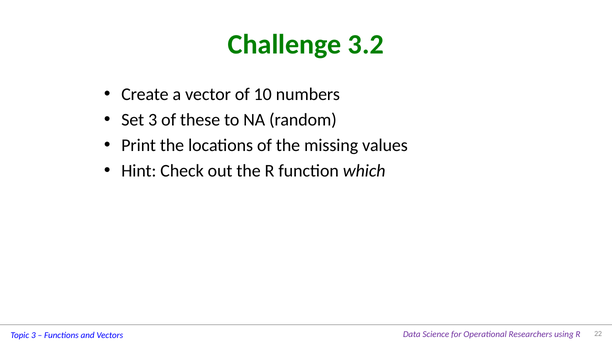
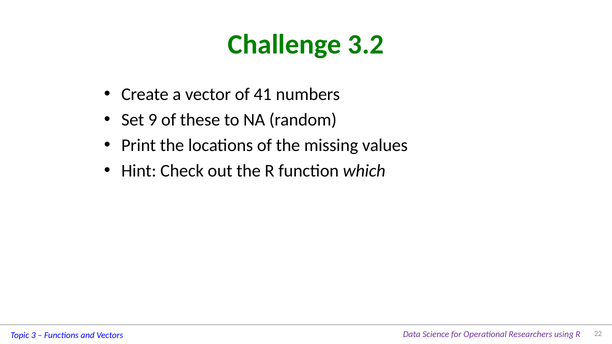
10: 10 -> 41
Set 3: 3 -> 9
